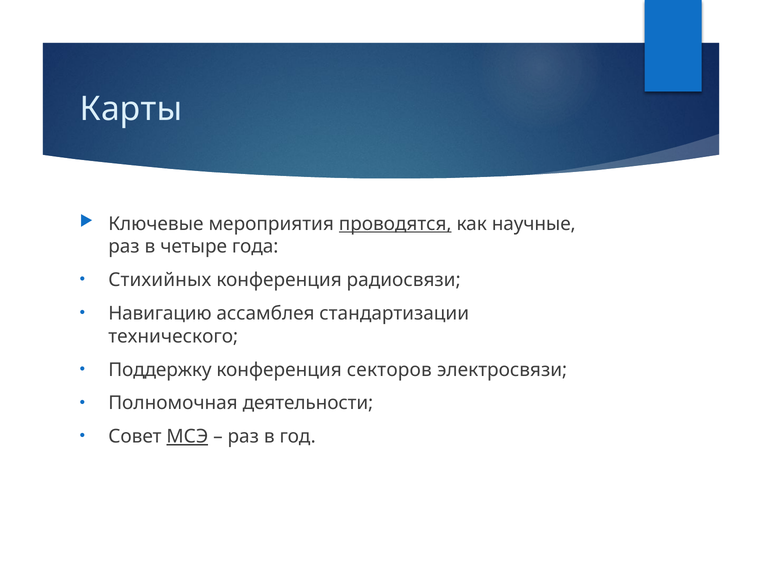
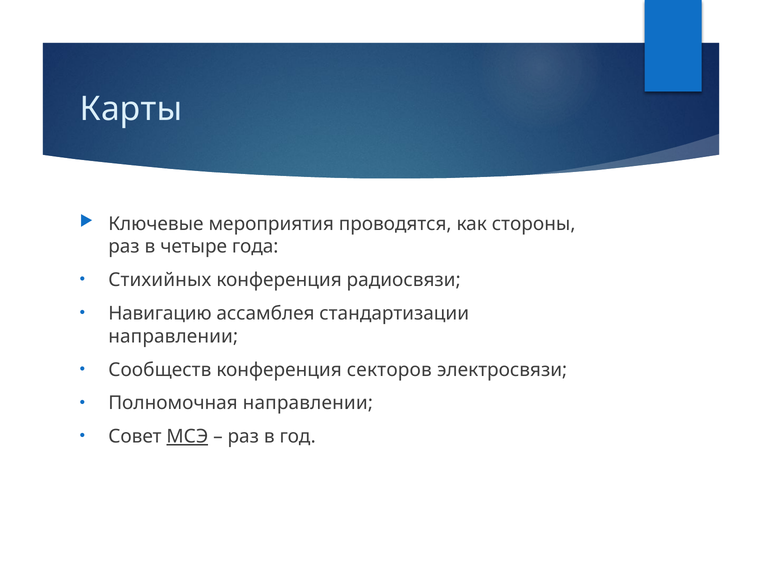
проводятся underline: present -> none
научные: научные -> стороны
технического at (173, 336): технического -> направлении
Поддержку: Поддержку -> Сообществ
Полномочная деятельности: деятельности -> направлении
